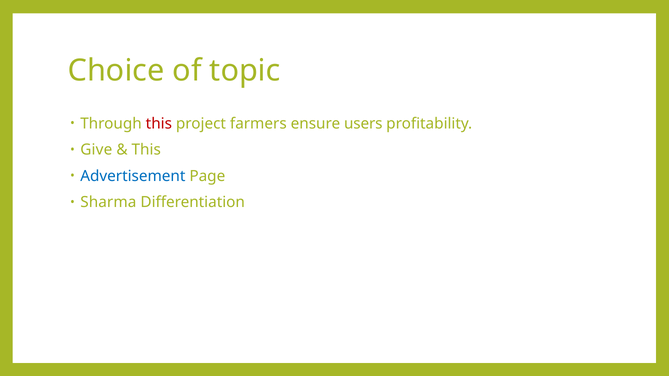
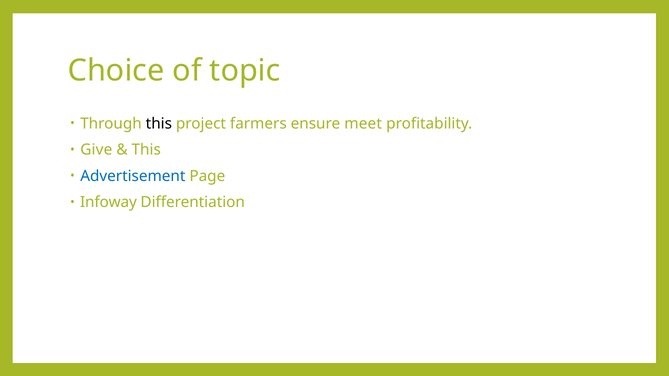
this at (159, 124) colour: red -> black
users: users -> meet
Sharma: Sharma -> Infoway
